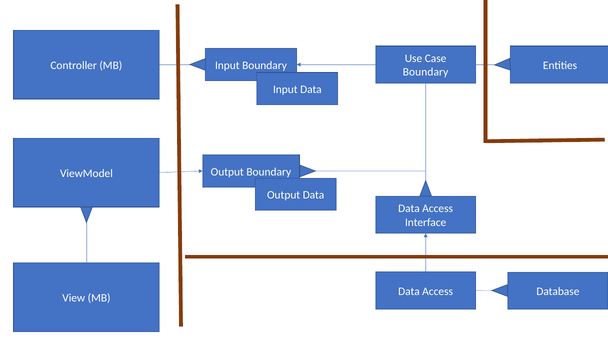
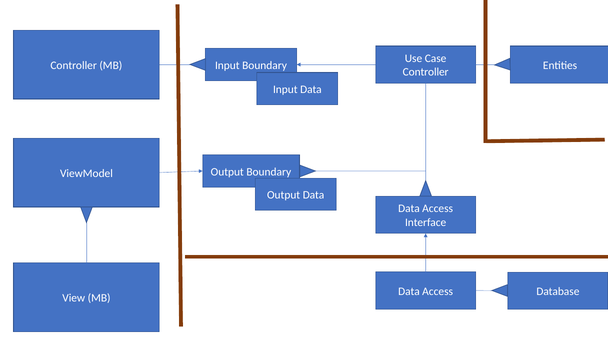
Boundary at (426, 72): Boundary -> Controller
